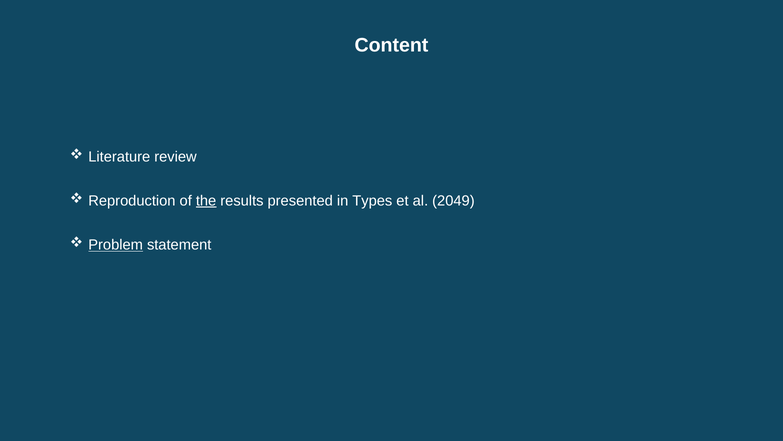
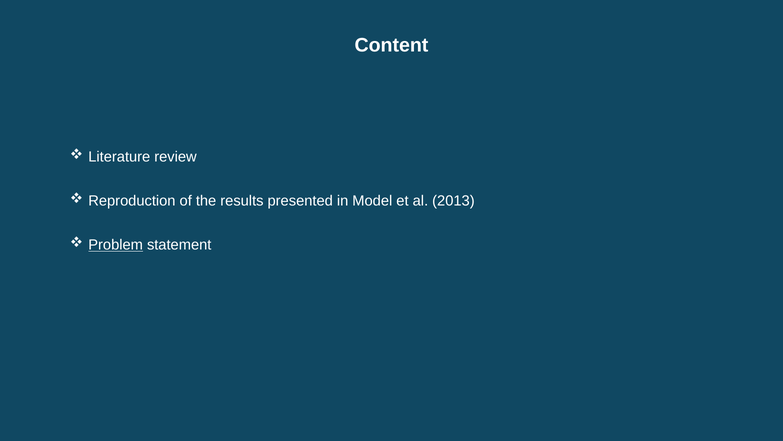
the underline: present -> none
Types: Types -> Model
2049: 2049 -> 2013
